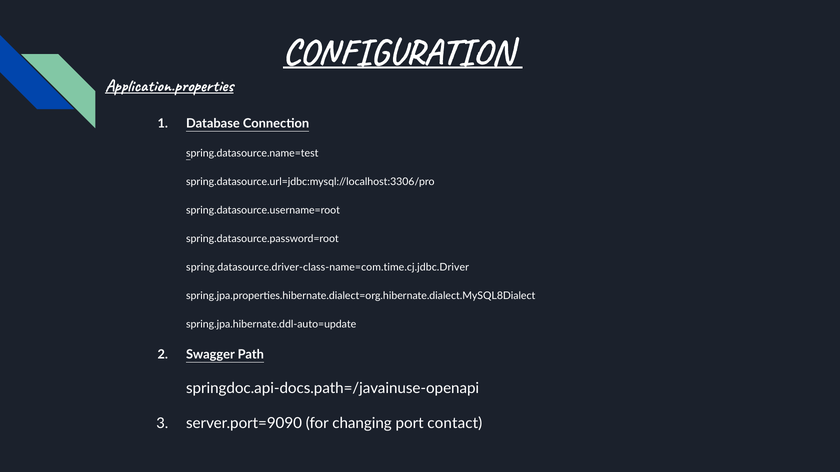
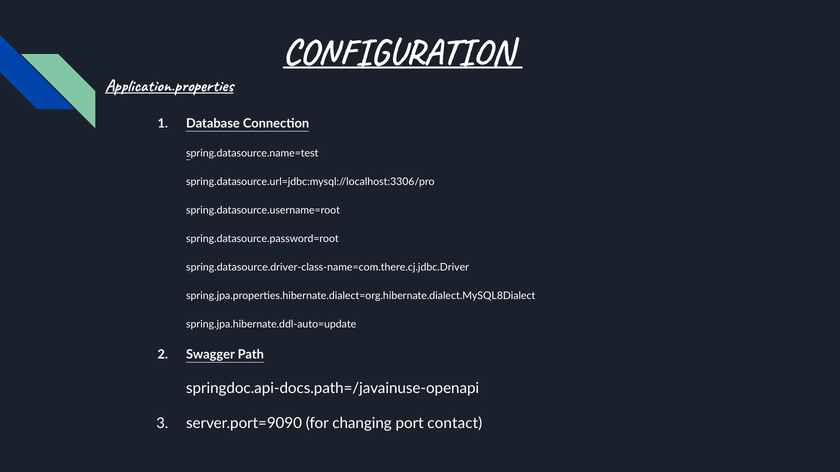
spring.datasource.driver-class-name=com.time.cj.jdbc.Driver: spring.datasource.driver-class-name=com.time.cj.jdbc.Driver -> spring.datasource.driver-class-name=com.there.cj.jdbc.Driver
